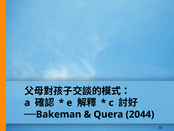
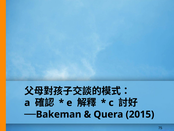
2044: 2044 -> 2015
